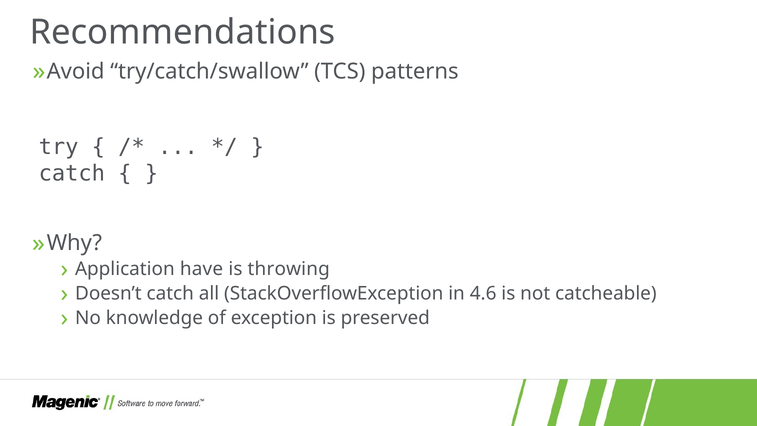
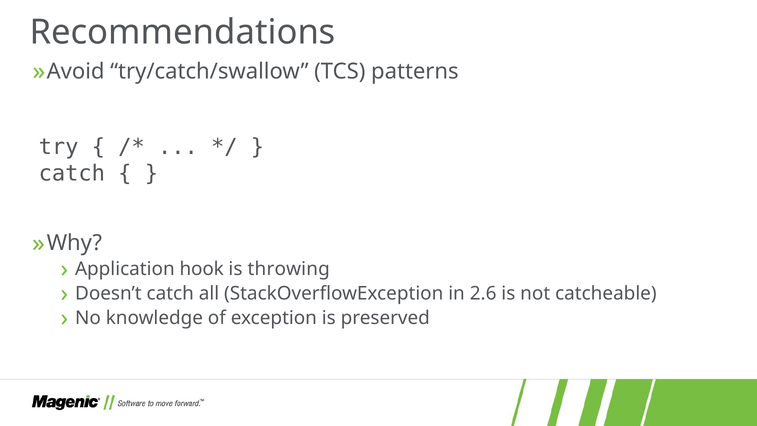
have: have -> hook
4.6: 4.6 -> 2.6
